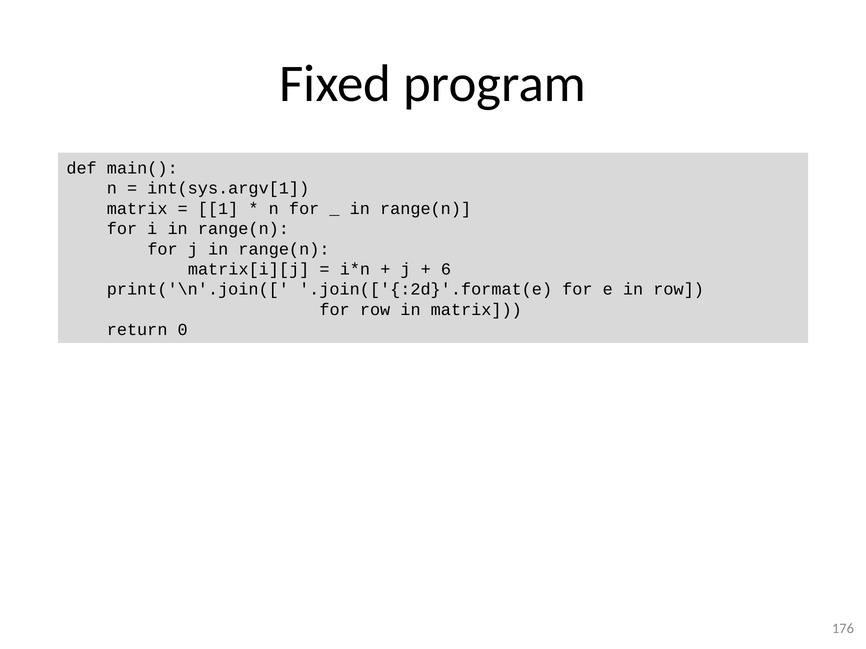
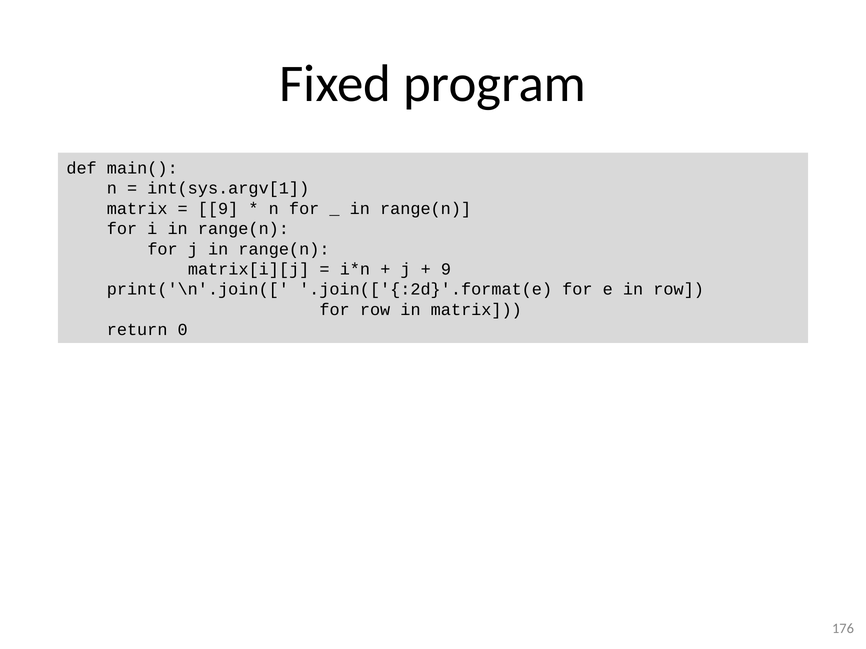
1 at (218, 209): 1 -> 9
6 at (446, 269): 6 -> 9
